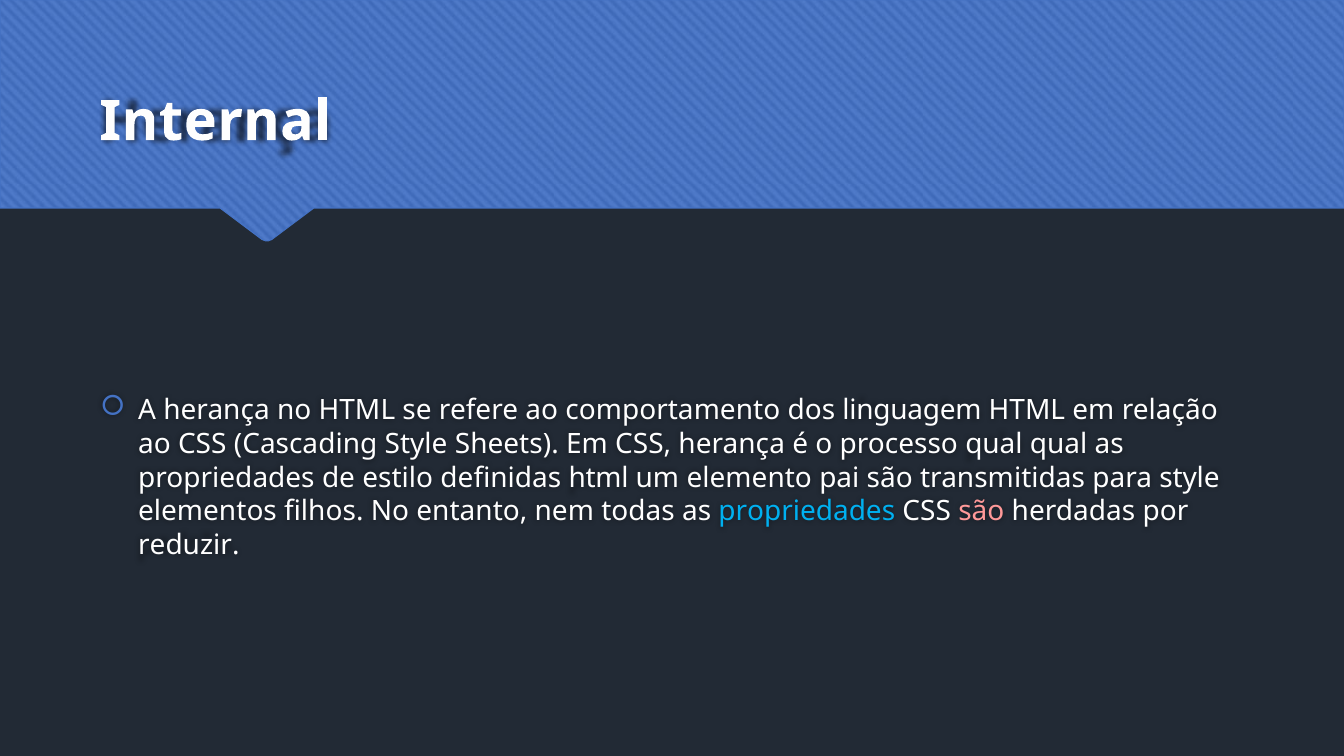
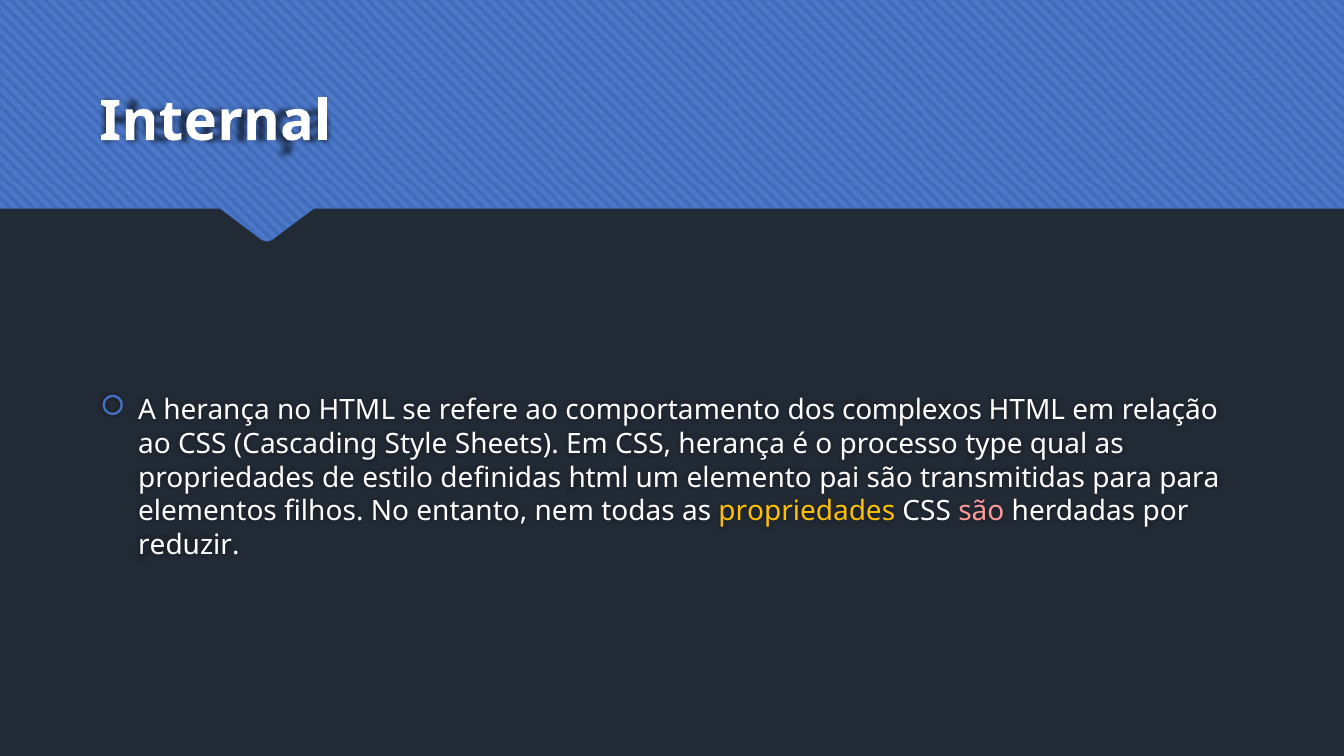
linguagem: linguagem -> complexos
processo qual: qual -> type
para style: style -> para
propriedades at (807, 511) colour: light blue -> yellow
